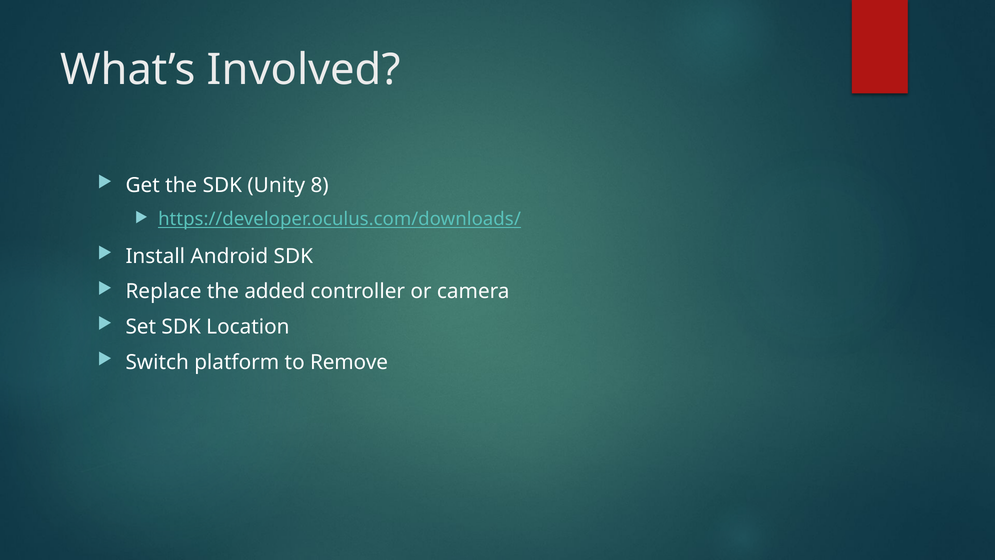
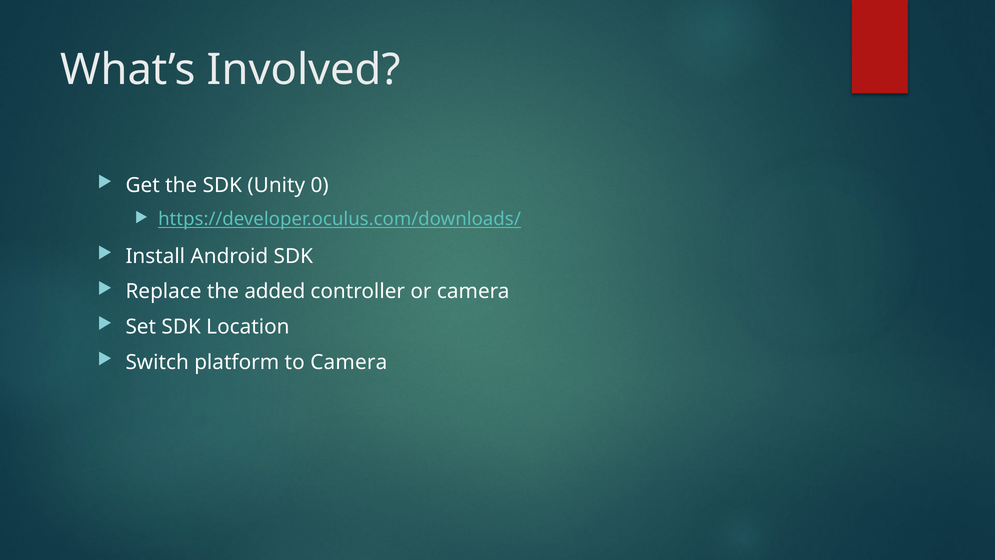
8: 8 -> 0
to Remove: Remove -> Camera
